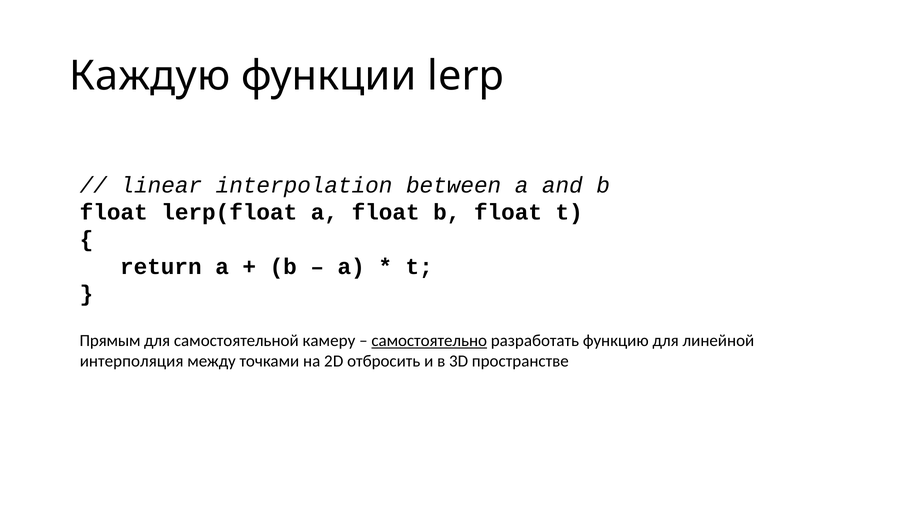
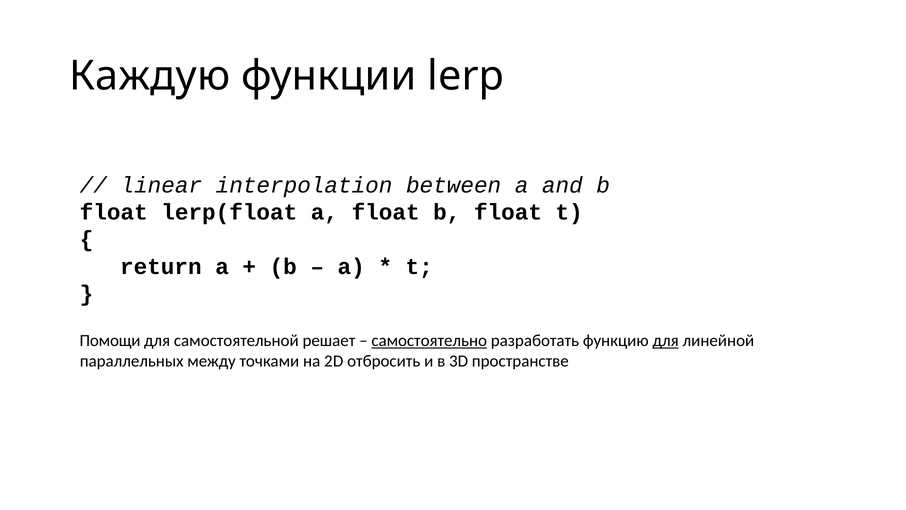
Прямым: Прямым -> Помощи
камеру: камеру -> решает
для at (666, 340) underline: none -> present
интерполяция: интерполяция -> параллельных
